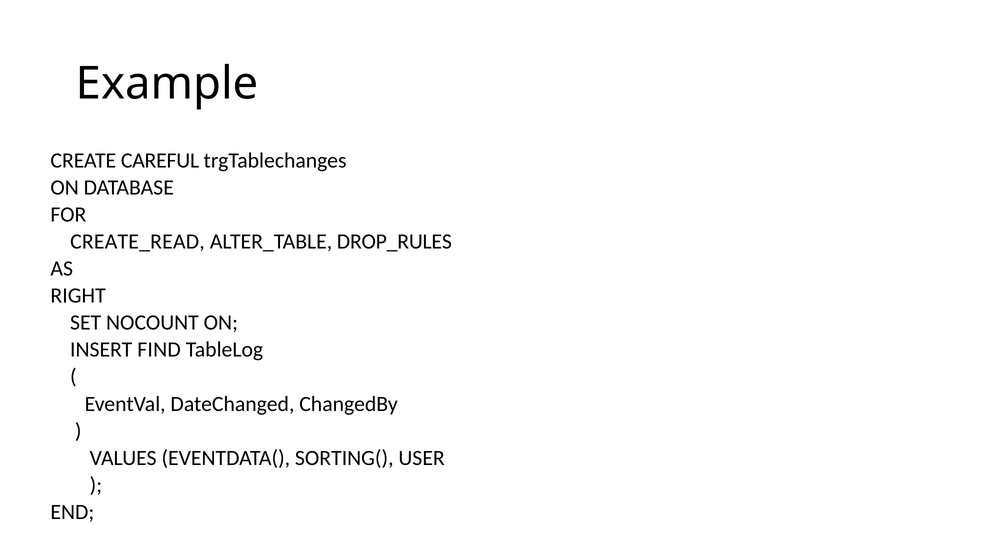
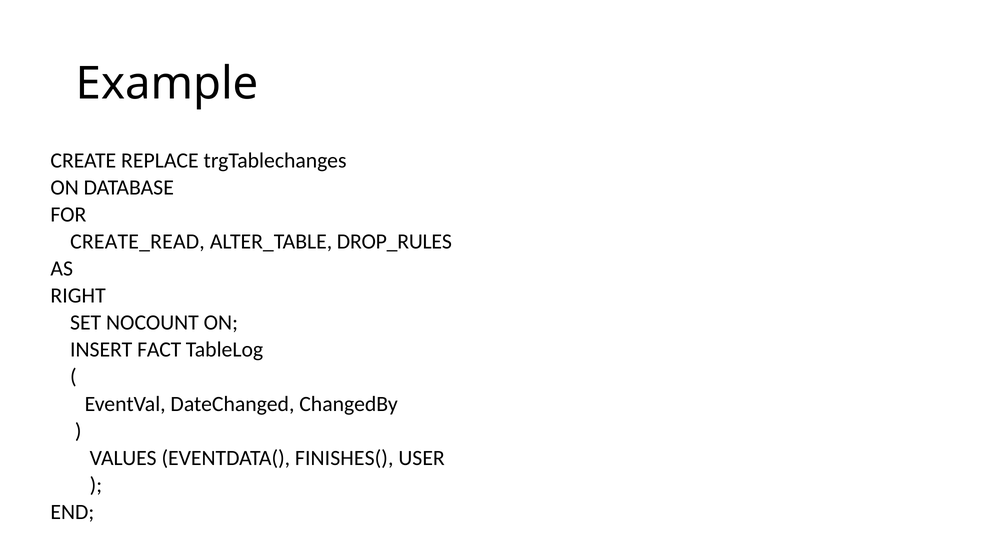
CAREFUL: CAREFUL -> REPLACE
FIND: FIND -> FACT
SORTING(: SORTING( -> FINISHES(
